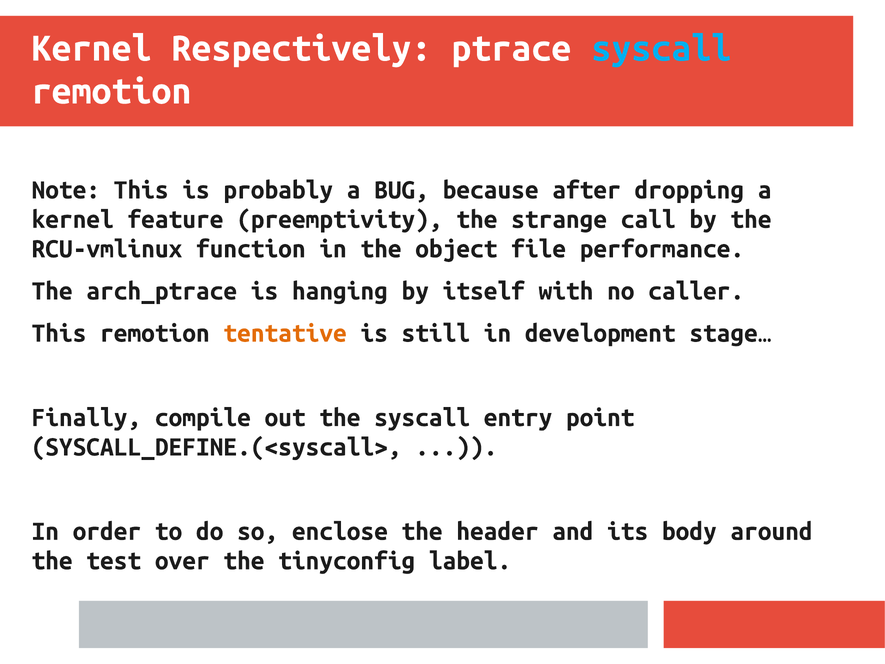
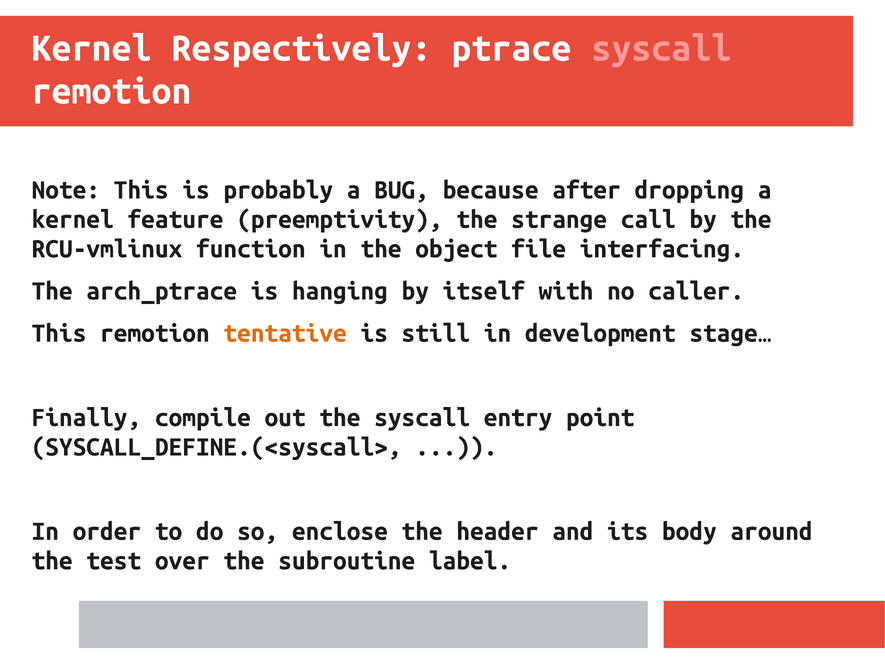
syscall at (661, 49) colour: light blue -> pink
performance: performance -> interfacing
tinyconfig: tinyconfig -> subroutine
